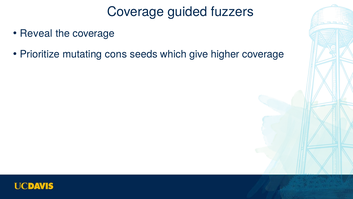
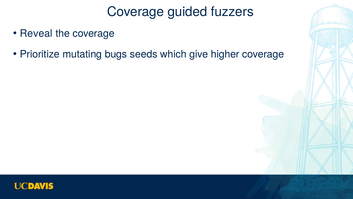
cons: cons -> bugs
